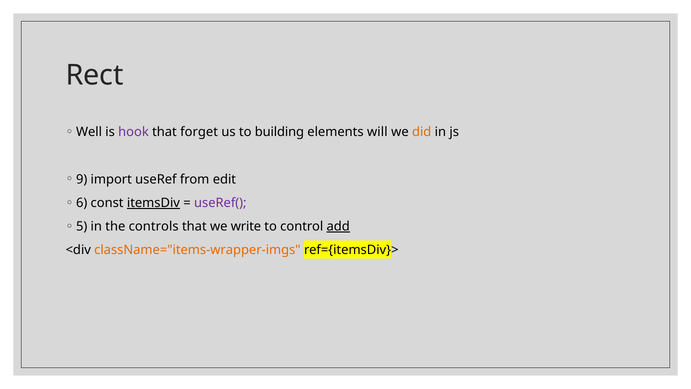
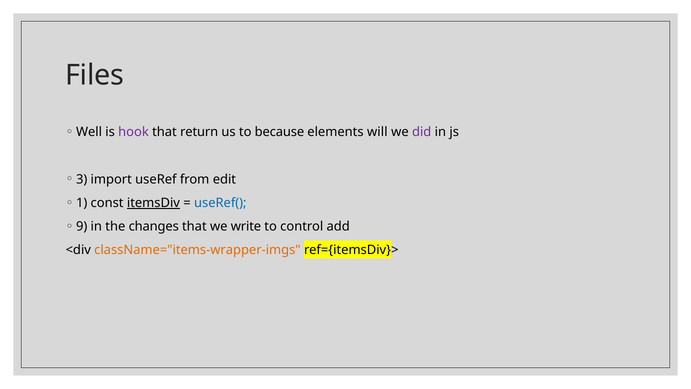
Rect: Rect -> Files
forget: forget -> return
building: building -> because
did colour: orange -> purple
9: 9 -> 3
6: 6 -> 1
useRef( colour: purple -> blue
5: 5 -> 9
controls: controls -> changes
add underline: present -> none
